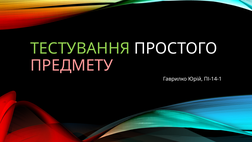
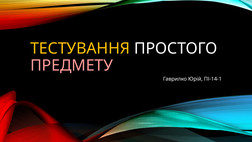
ТЕСТУВАННЯ colour: light green -> yellow
